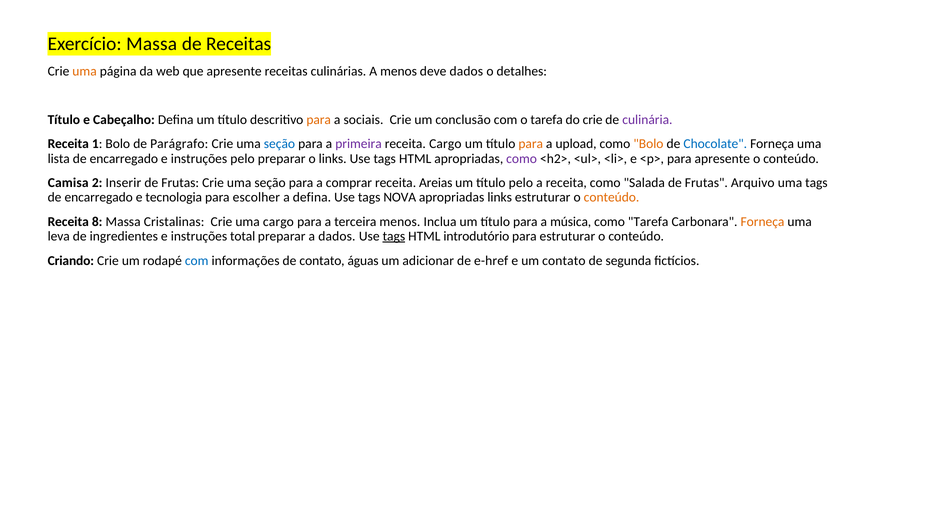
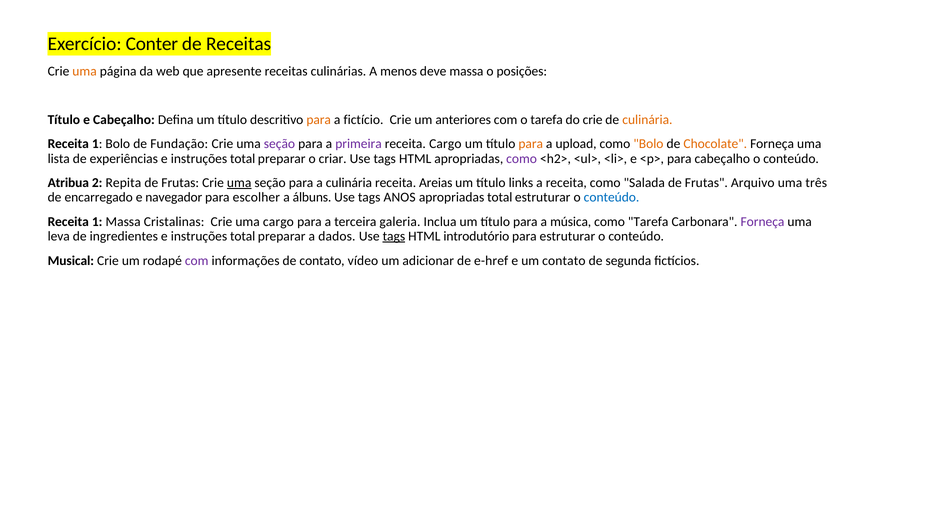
Exercício Massa: Massa -> Conter
deve dados: dados -> massa
detalhes: detalhes -> posições
sociais: sociais -> fictício
conclusão: conclusão -> anteriores
culinária at (647, 120) colour: purple -> orange
Parágrafo: Parágrafo -> Fundação
seção at (279, 144) colour: blue -> purple
Chocolate colour: blue -> orange
lista de encarregado: encarregado -> experiências
pelo at (243, 159): pelo -> total
o links: links -> criar
para apresente: apresente -> cabeçalho
Camisa: Camisa -> Atribua
Inserir: Inserir -> Repita
uma at (239, 183) underline: none -> present
a comprar: comprar -> culinária
título pelo: pelo -> links
uma tags: tags -> três
tecnologia: tecnologia -> navegador
a defina: defina -> álbuns
NOVA: NOVA -> ANOS
apropriadas links: links -> total
conteúdo at (612, 197) colour: orange -> blue
8 at (97, 222): 8 -> 1
terceira menos: menos -> galeria
Forneça at (762, 222) colour: orange -> purple
Criando: Criando -> Musical
com at (197, 260) colour: blue -> purple
águas: águas -> vídeo
